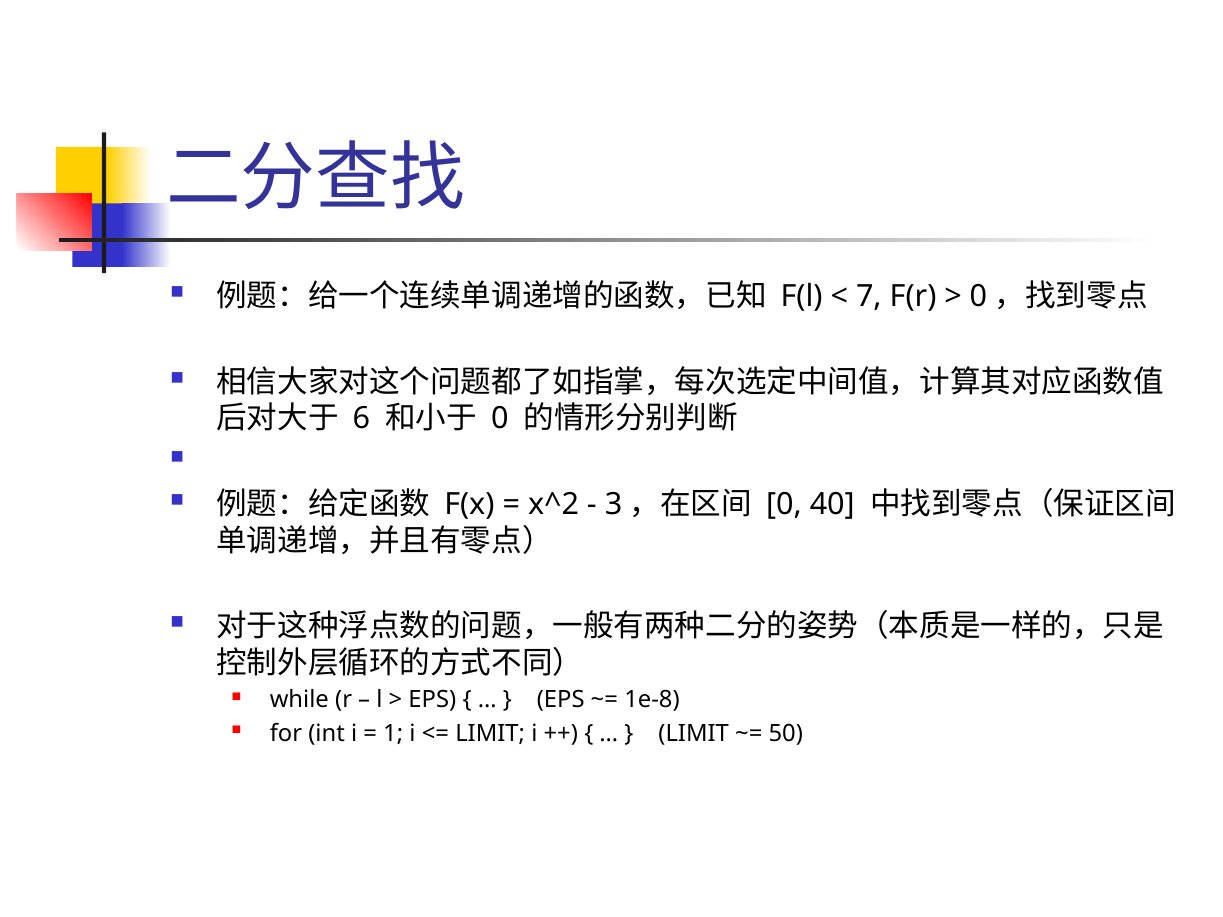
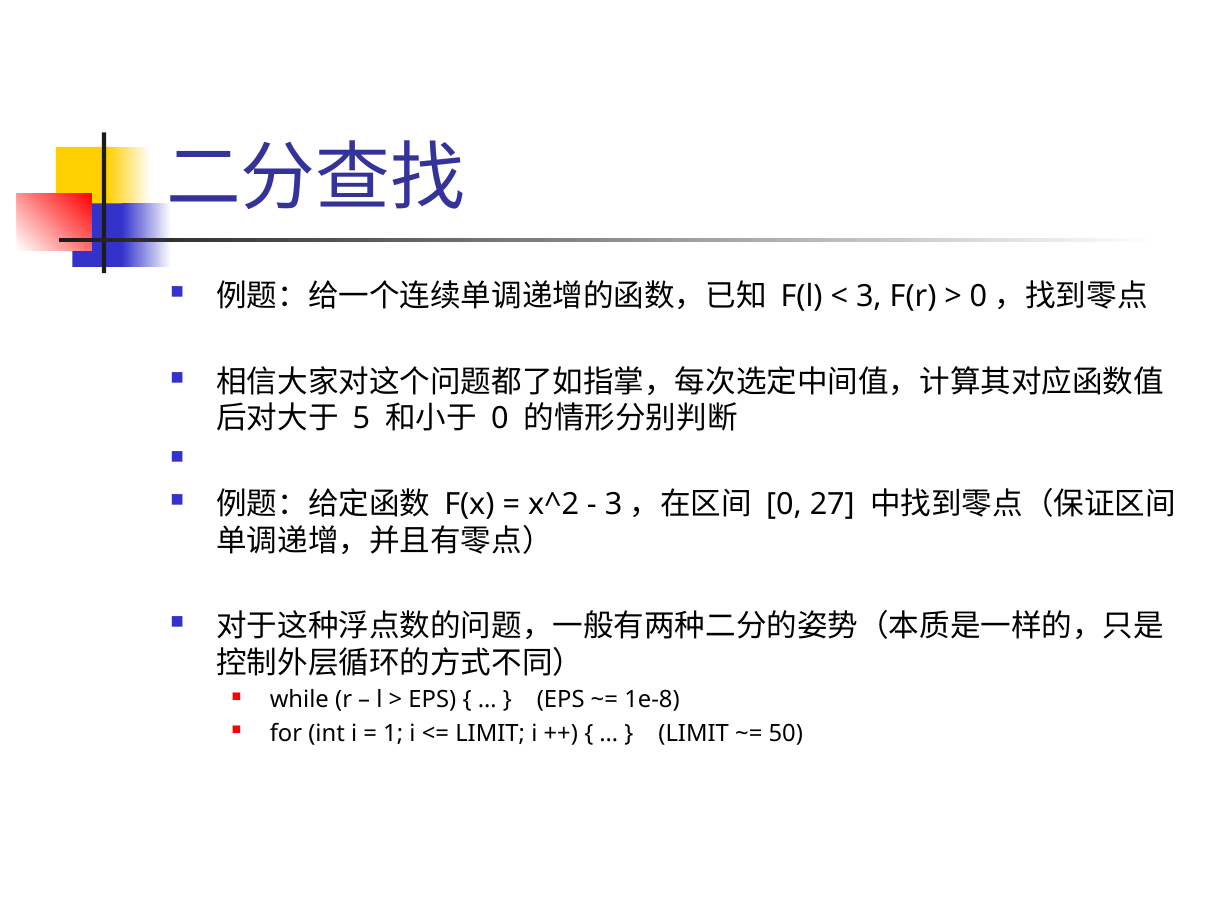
7: 7 -> 3
6: 6 -> 5
40: 40 -> 27
